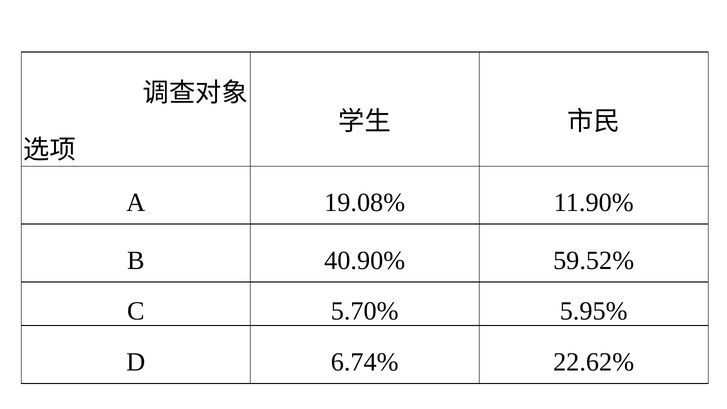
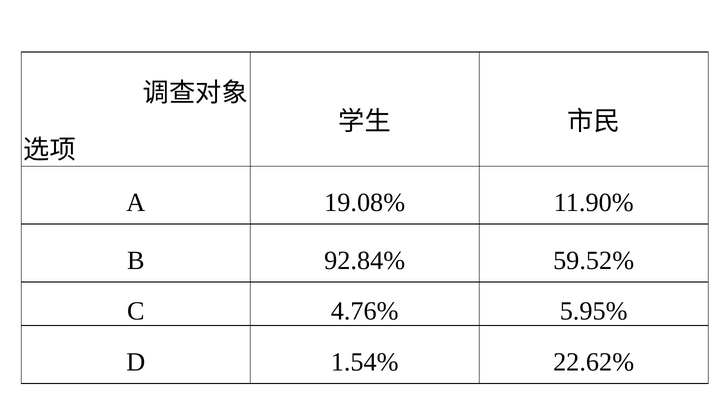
40.90%: 40.90% -> 92.84%
5.70%: 5.70% -> 4.76%
6.74%: 6.74% -> 1.54%
